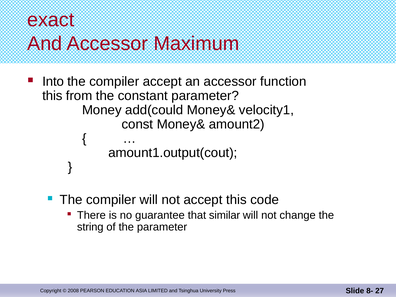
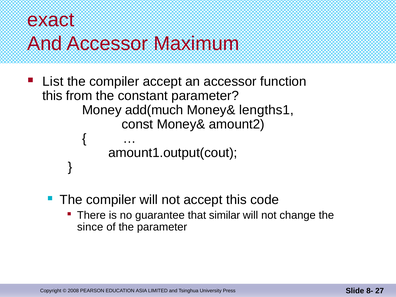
Into: Into -> List
add(could: add(could -> add(much
velocity1: velocity1 -> lengths1
string: string -> since
